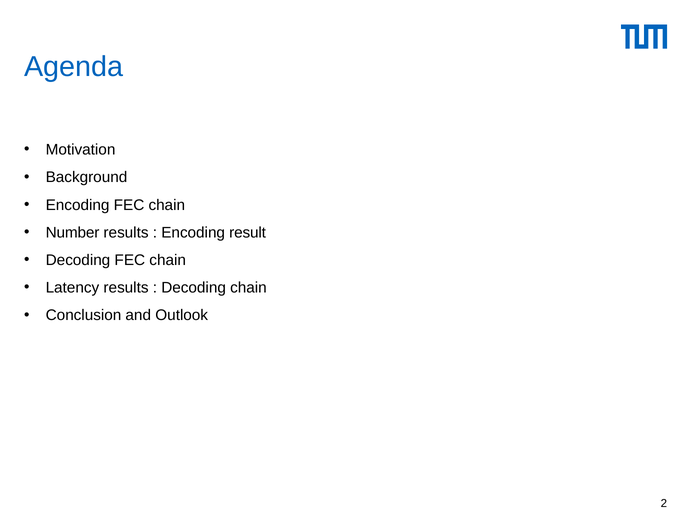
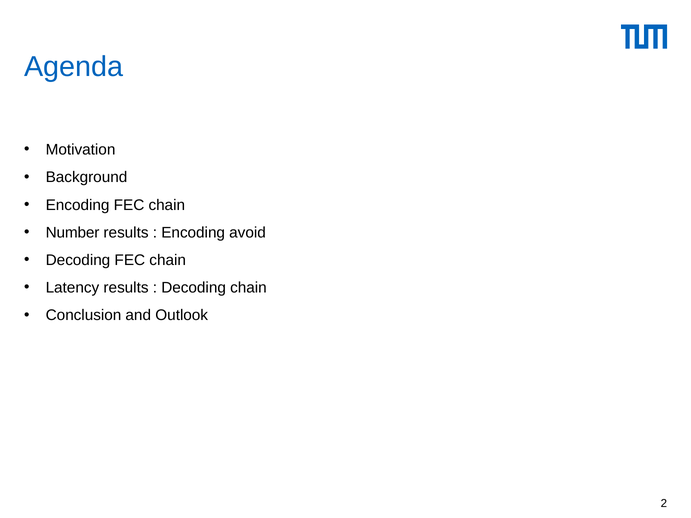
result: result -> avoid
